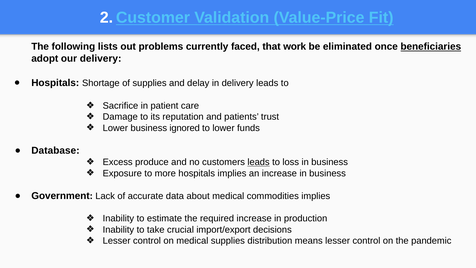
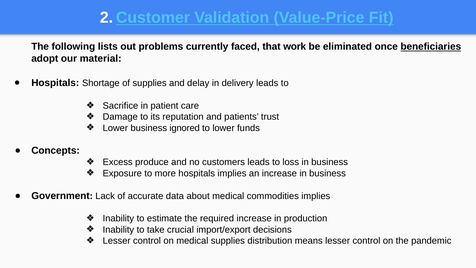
our delivery: delivery -> material
Database: Database -> Concepts
leads at (259, 162) underline: present -> none
